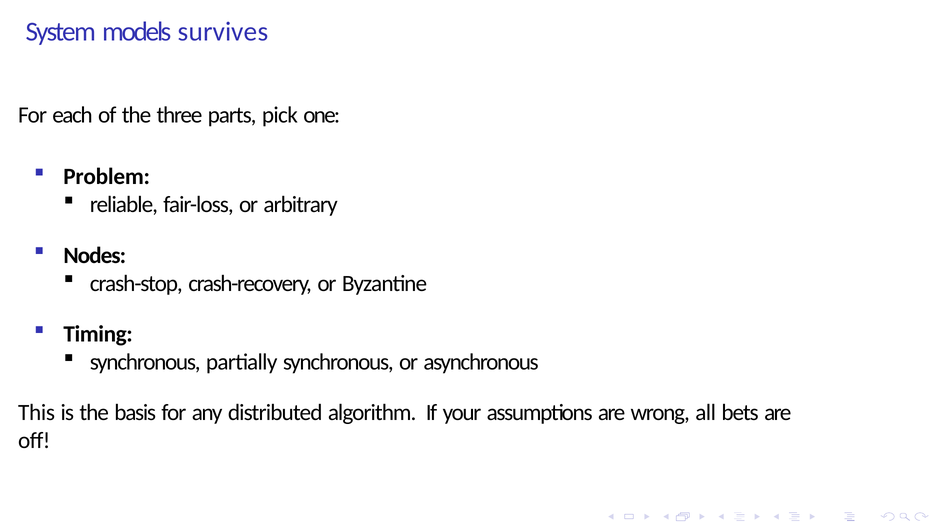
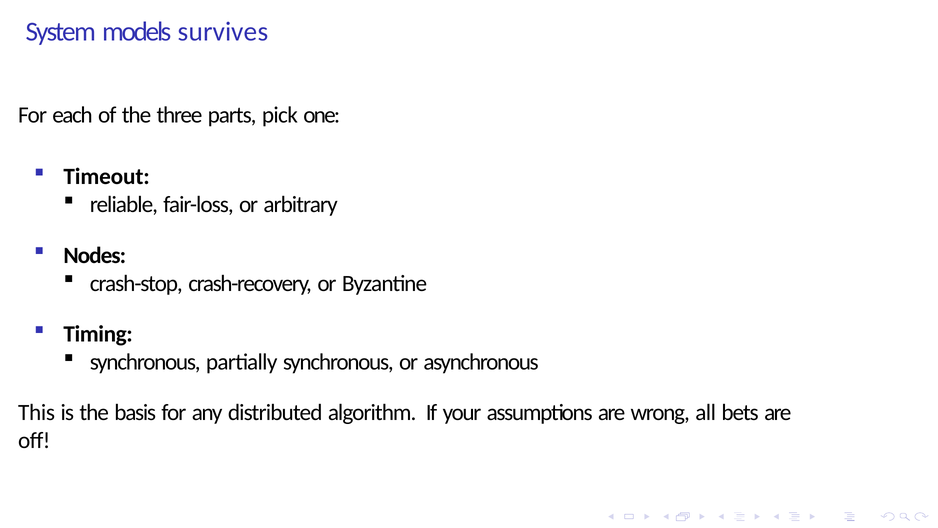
Problem: Problem -> Timeout
